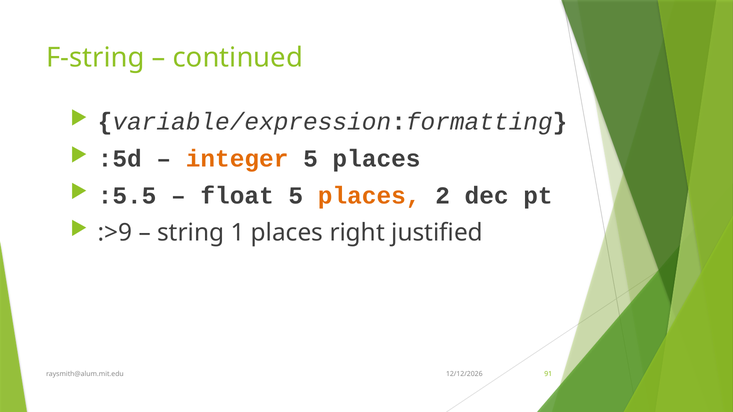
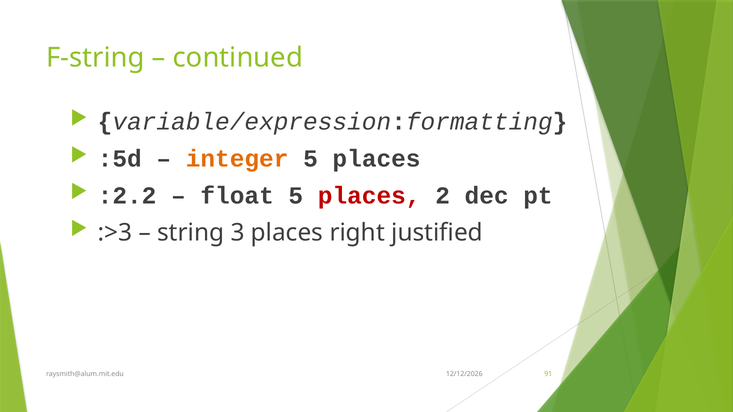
:5.5: :5.5 -> :2.2
places at (369, 196) colour: orange -> red
:>9: :>9 -> :>3
1: 1 -> 3
